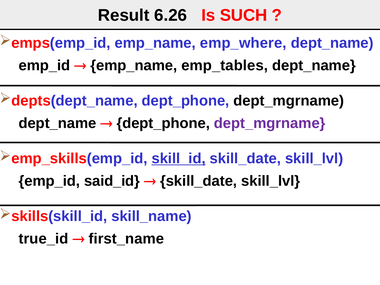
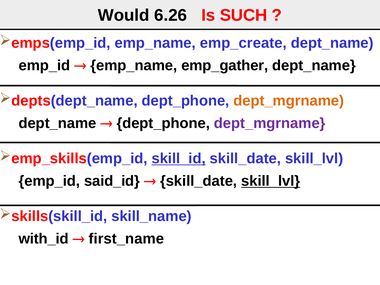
Result: Result -> Would
emp_where: emp_where -> emp_create
emp_tables: emp_tables -> emp_gather
dept_mgrname at (289, 101) colour: black -> orange
skill_lvl at (271, 181) underline: none -> present
true_id: true_id -> with_id
